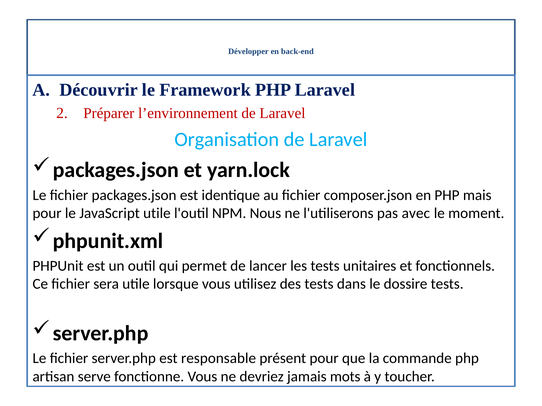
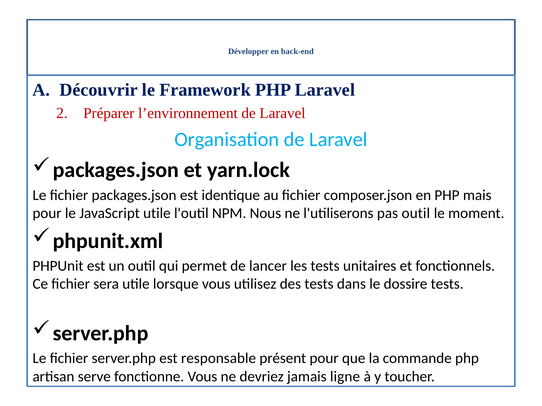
pas avec: avec -> outil
mots: mots -> ligne
